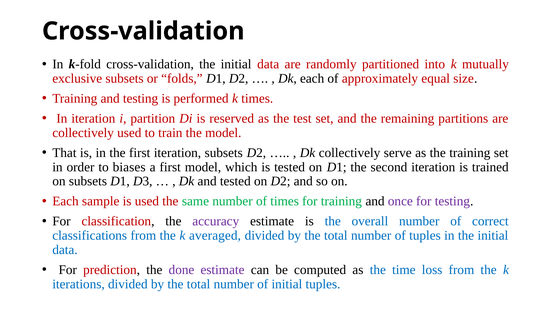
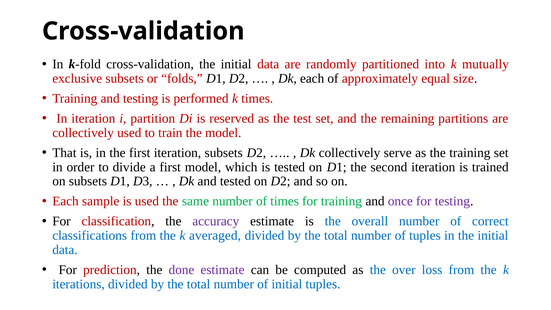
biases: biases -> divide
time: time -> over
